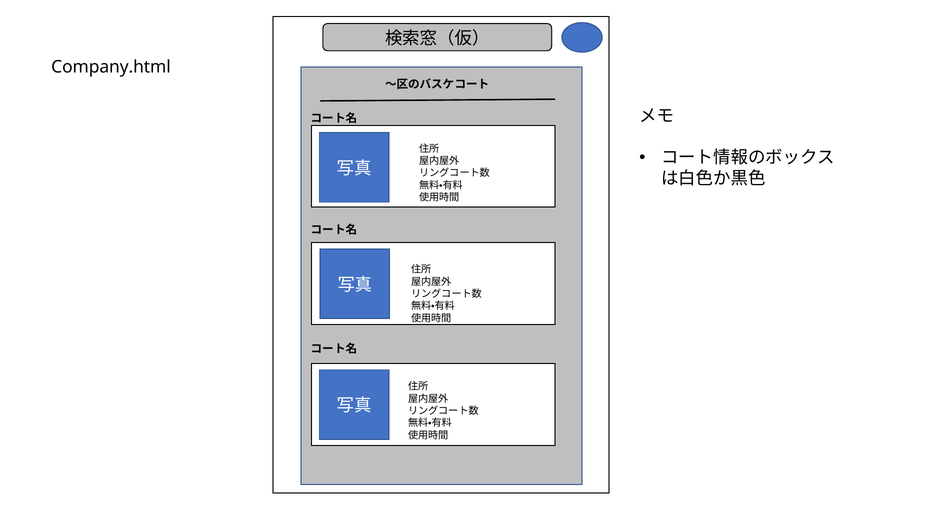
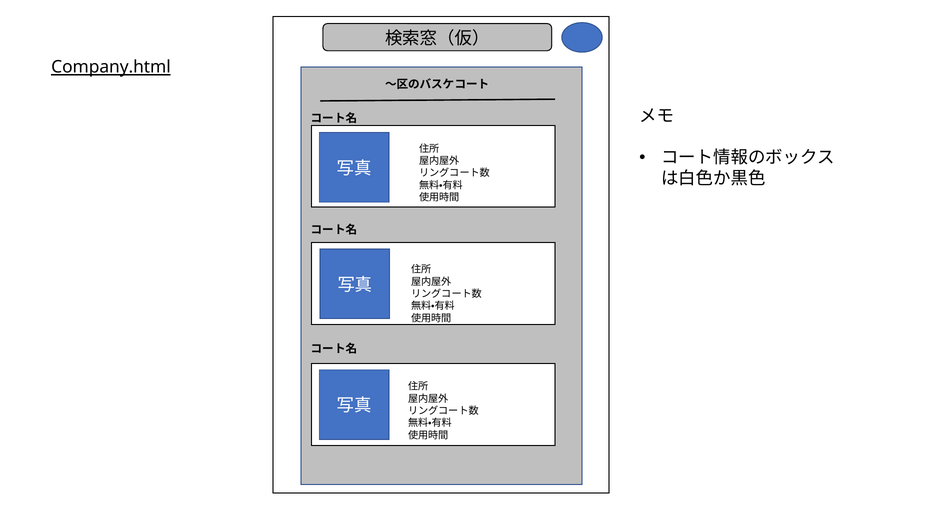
Company.html underline: none -> present
